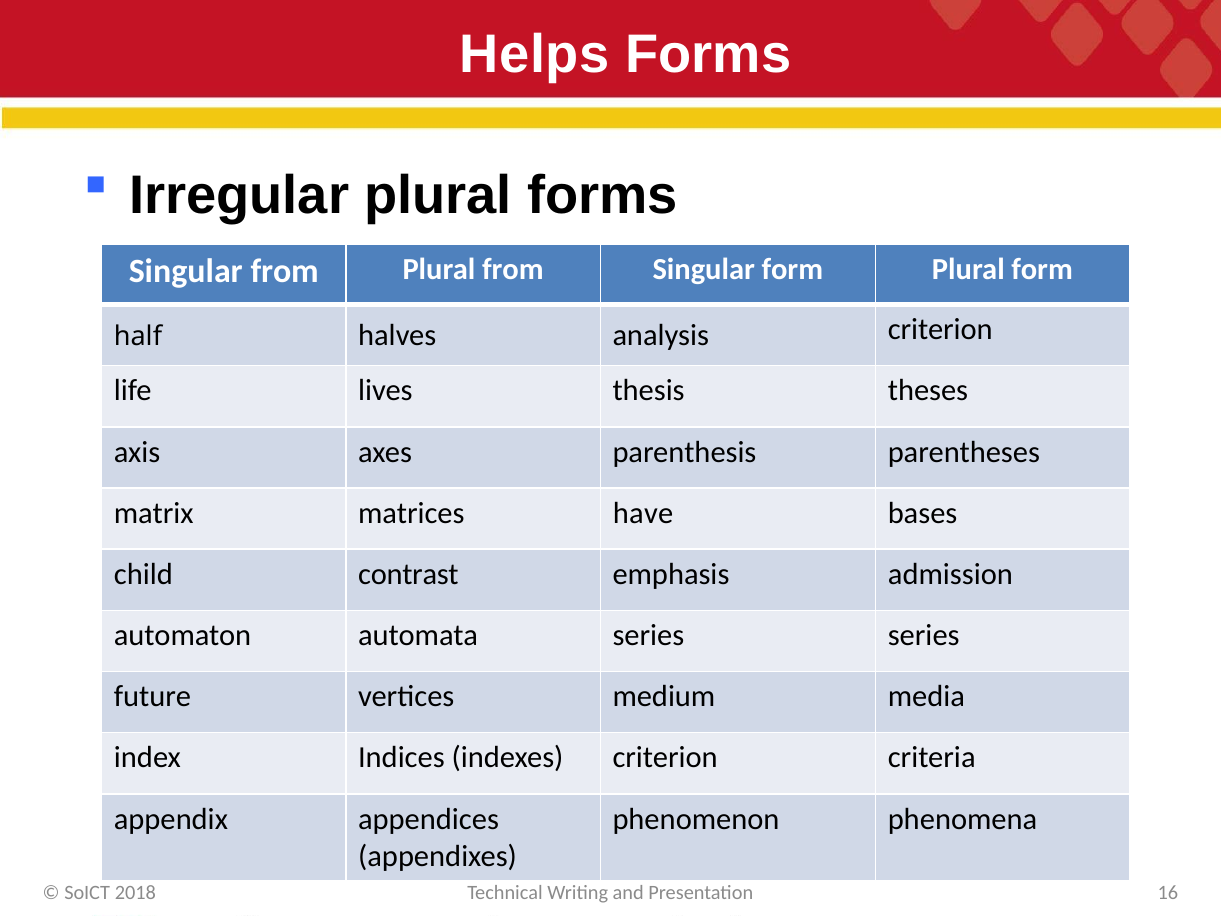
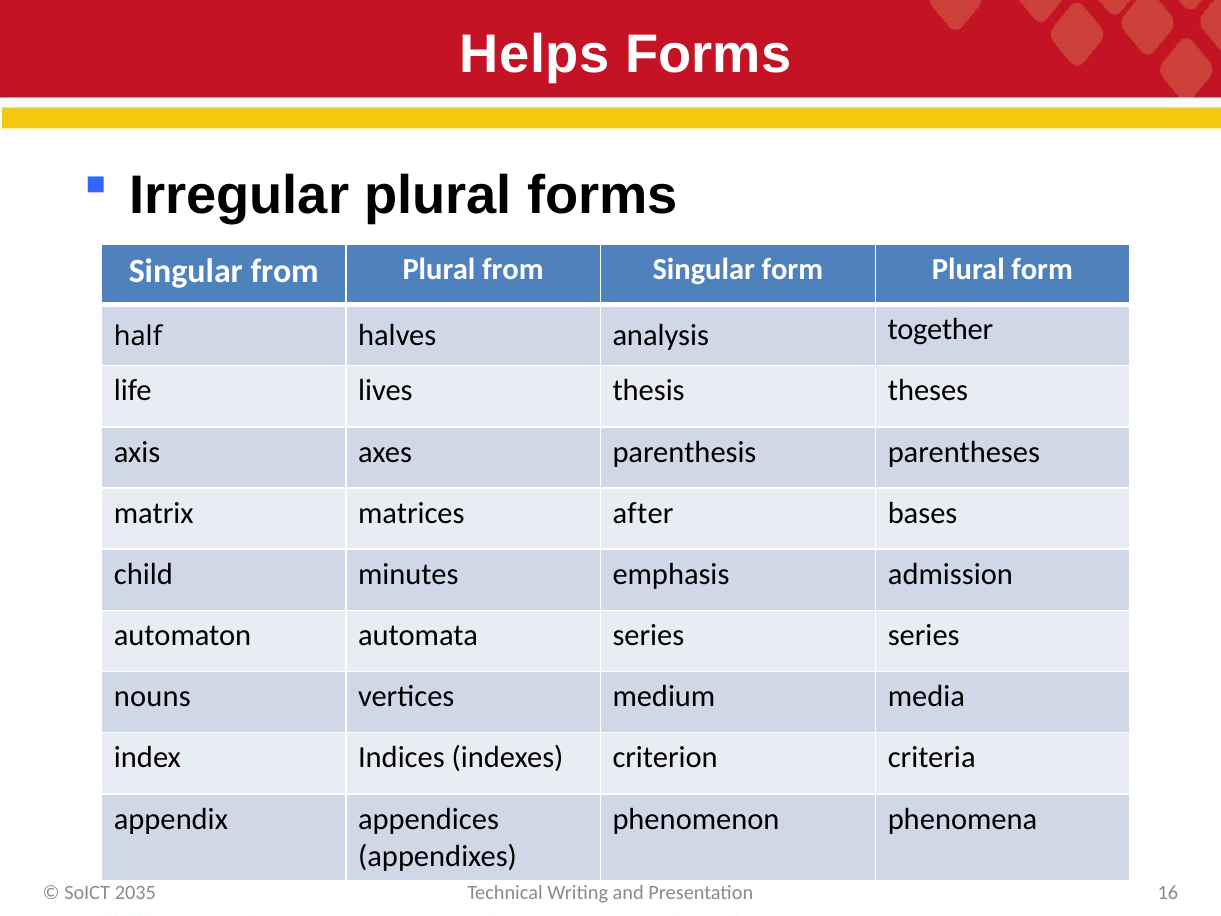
analysis criterion: criterion -> together
have: have -> after
contrast: contrast -> minutes
future: future -> nouns
2018: 2018 -> 2035
